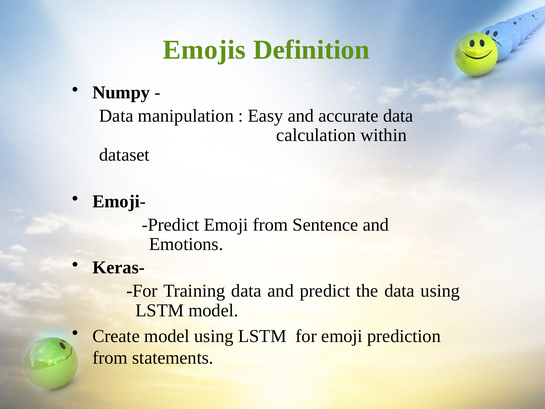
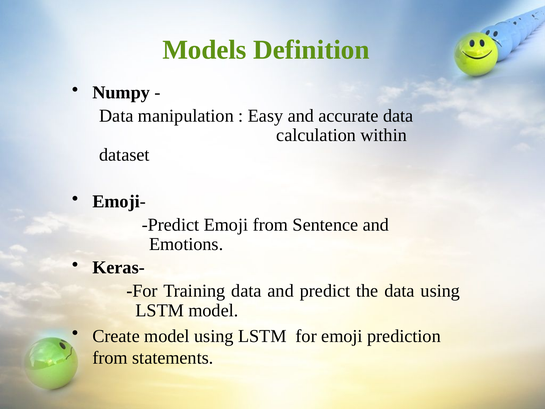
Emojis: Emojis -> Models
